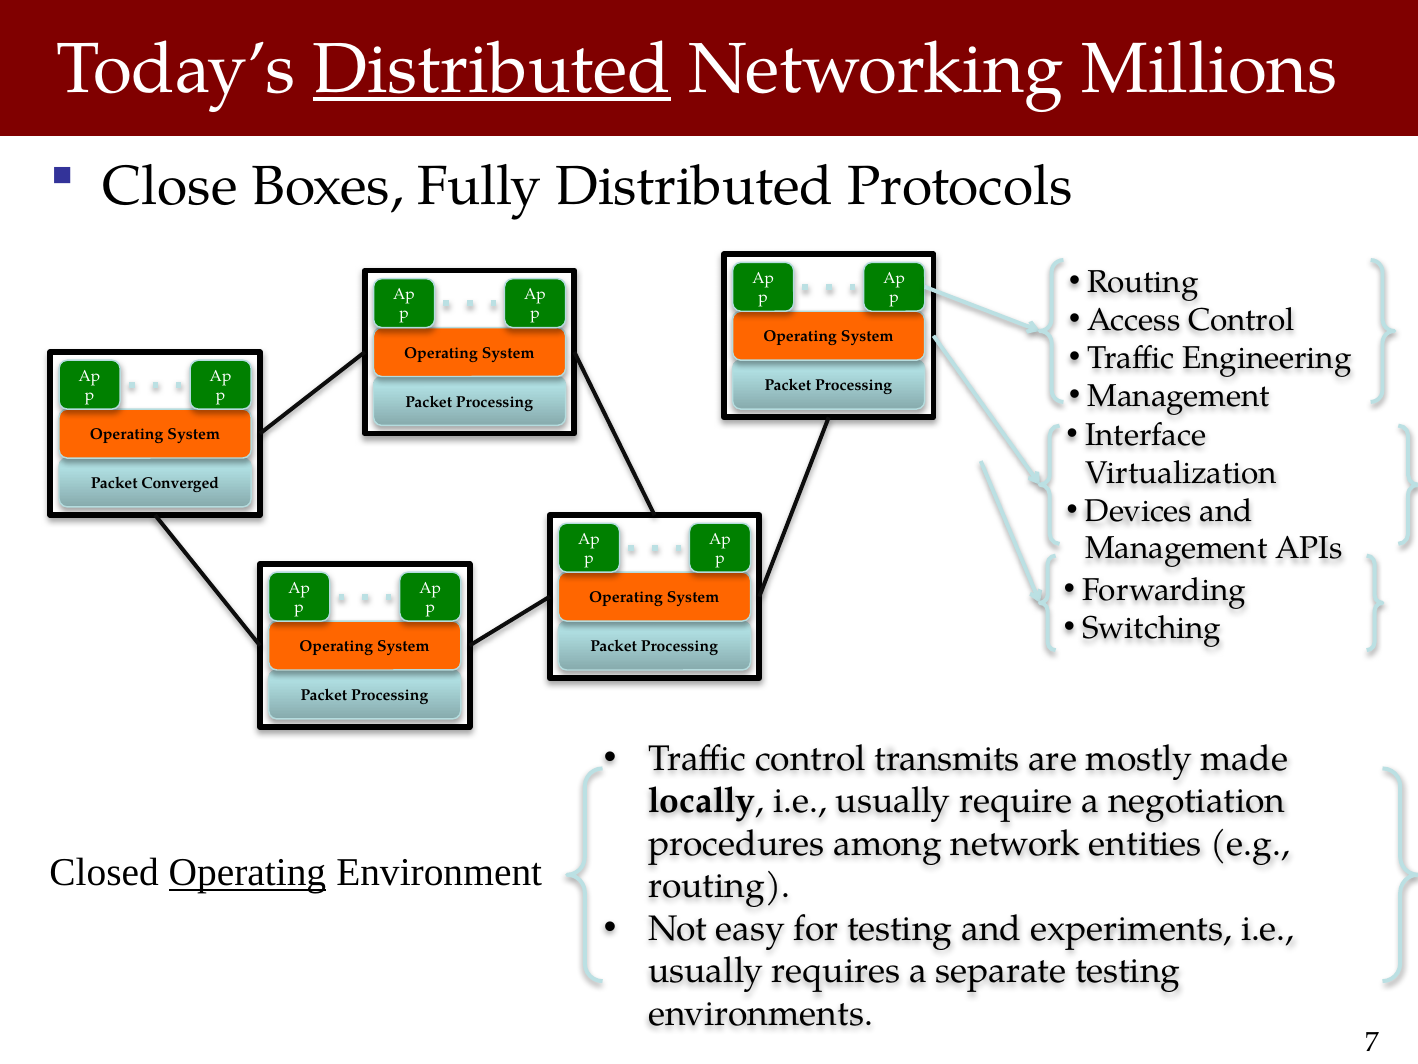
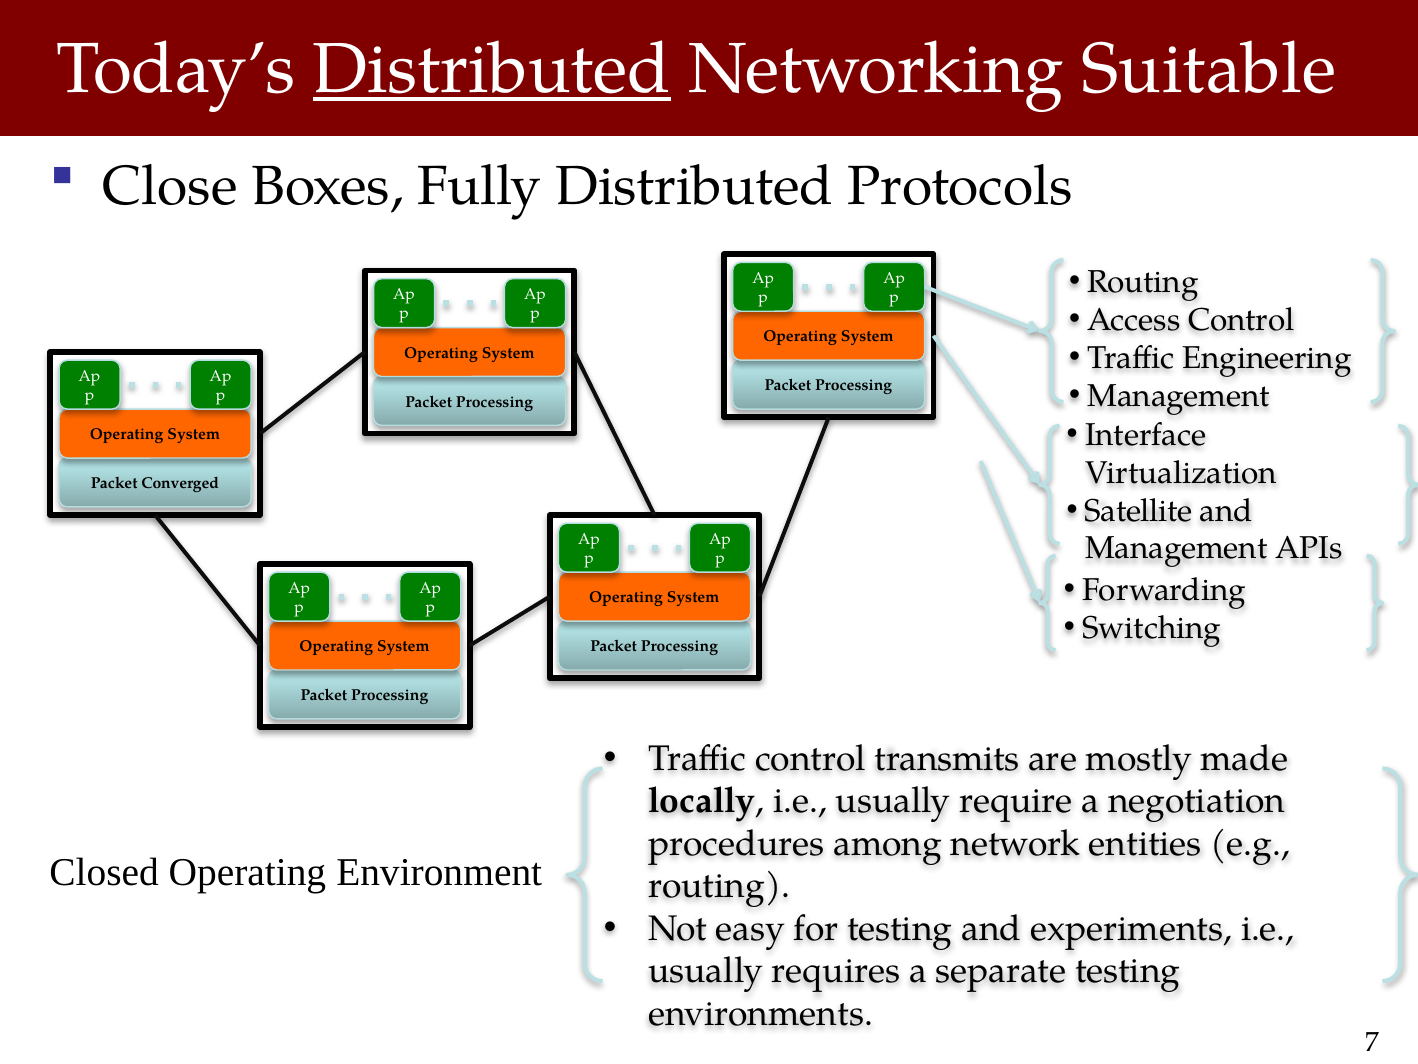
Millions: Millions -> Suitable
Devices: Devices -> Satellite
Operating at (247, 872) underline: present -> none
